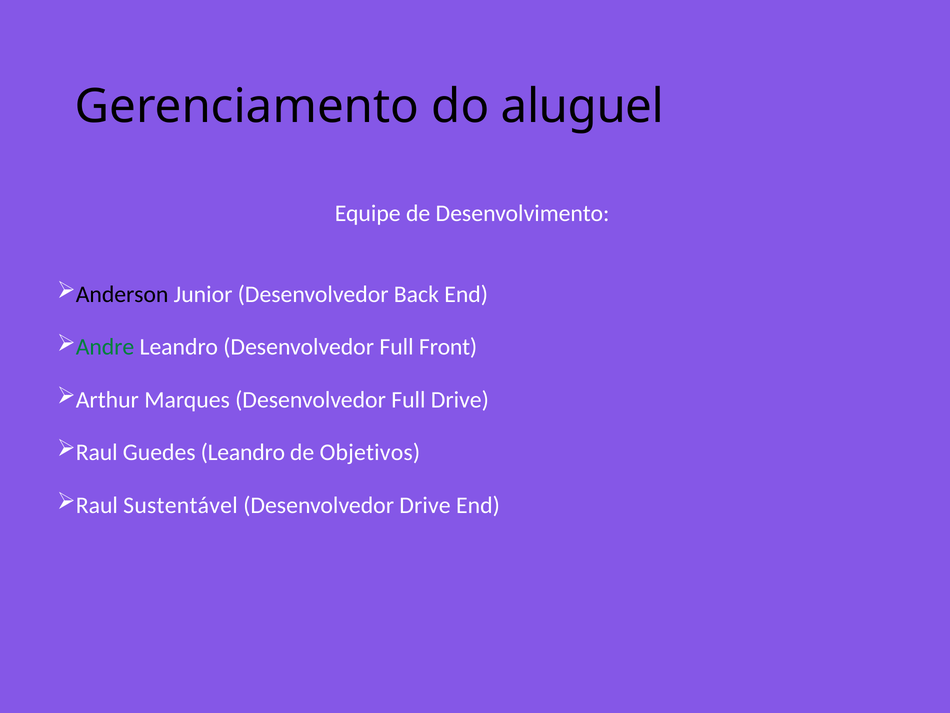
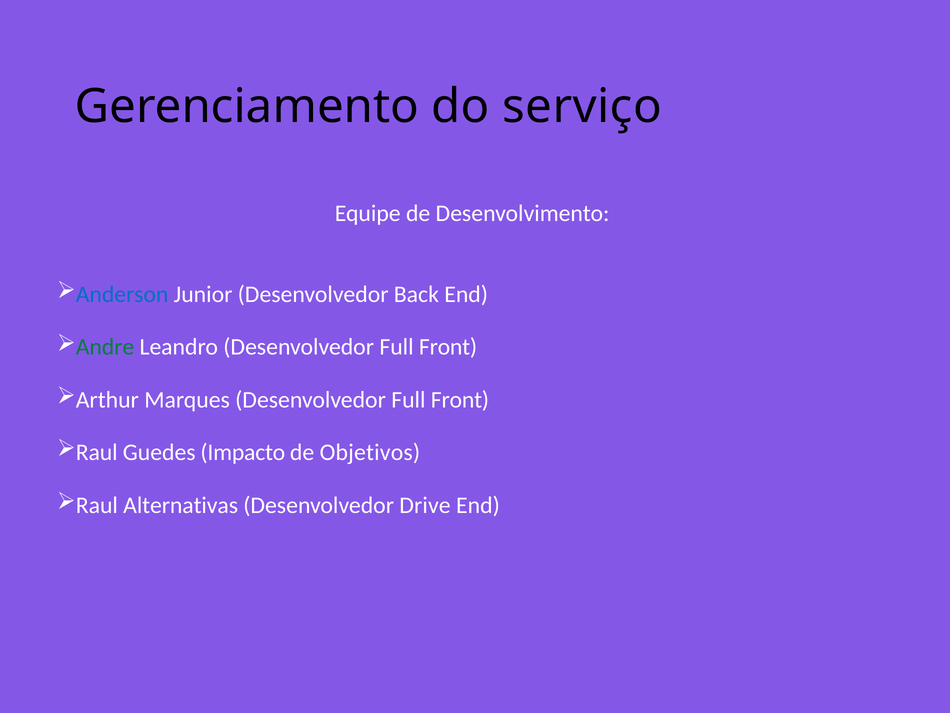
aluguel: aluguel -> serviço
Anderson colour: black -> blue
Marques Desenvolvedor Full Drive: Drive -> Front
Guedes Leandro: Leandro -> Impacto
Sustentável: Sustentável -> Alternativas
